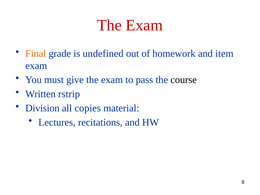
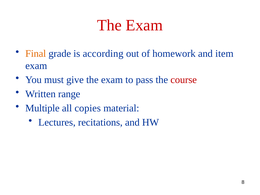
undefined: undefined -> according
course colour: black -> red
rstrip: rstrip -> range
Division: Division -> Multiple
